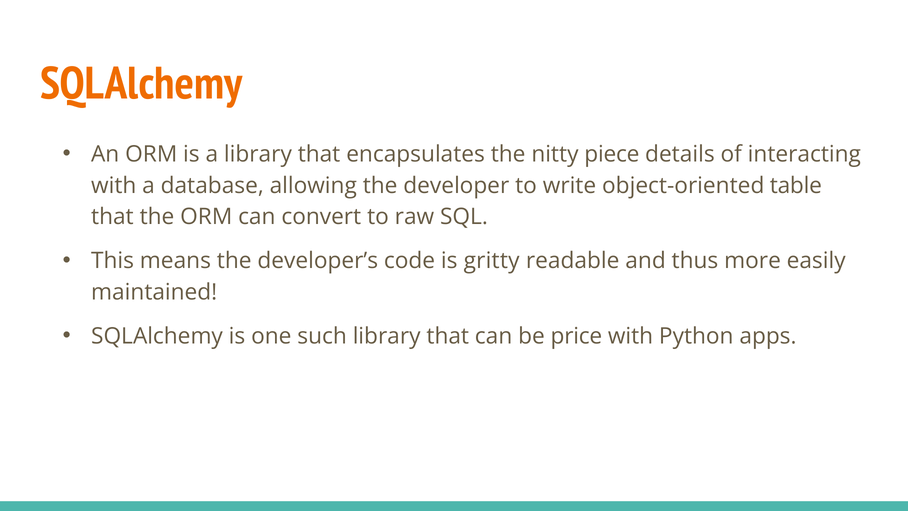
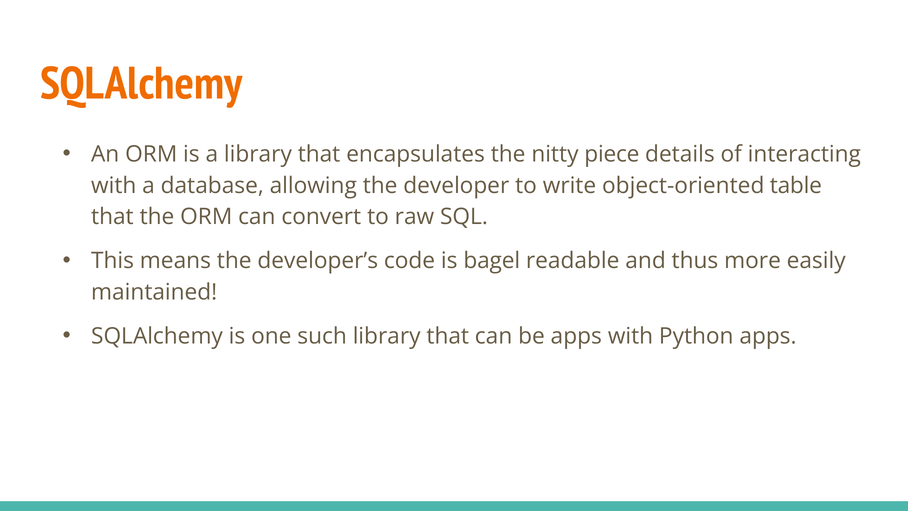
gritty: gritty -> bagel
be price: price -> apps
